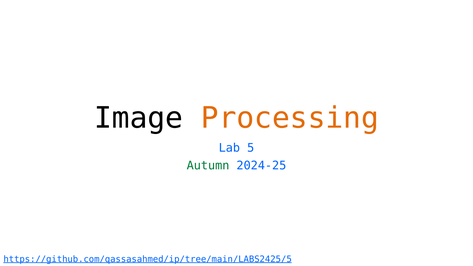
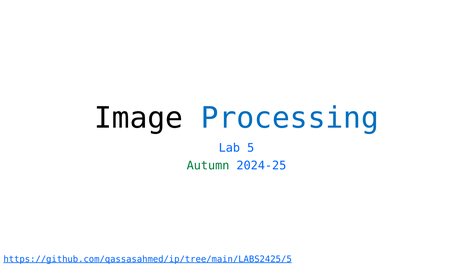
Processing colour: orange -> blue
